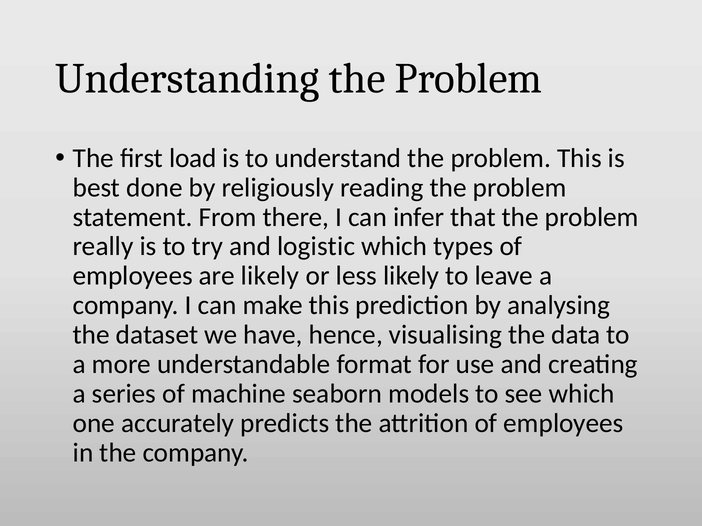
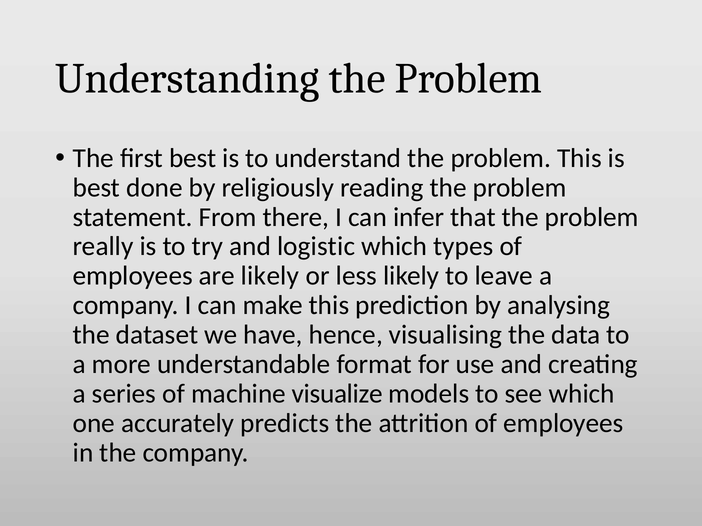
first load: load -> best
seaborn: seaborn -> visualize
